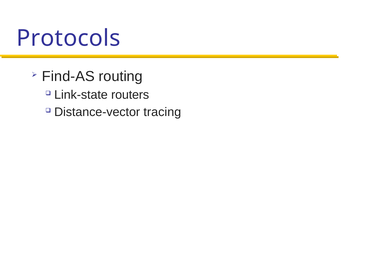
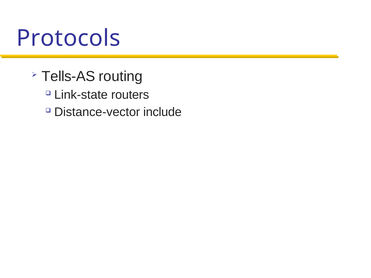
Find-AS: Find-AS -> Tells-AS
tracing: tracing -> include
